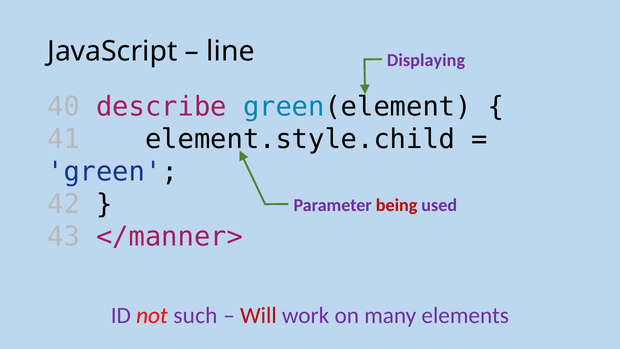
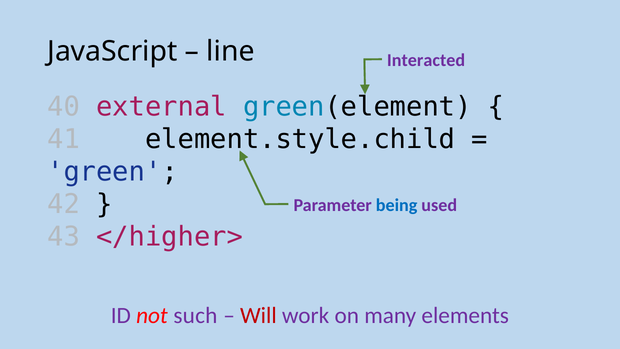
Displaying: Displaying -> Interacted
describe: describe -> external
being colour: red -> blue
</manner>: </manner> -> </higher>
